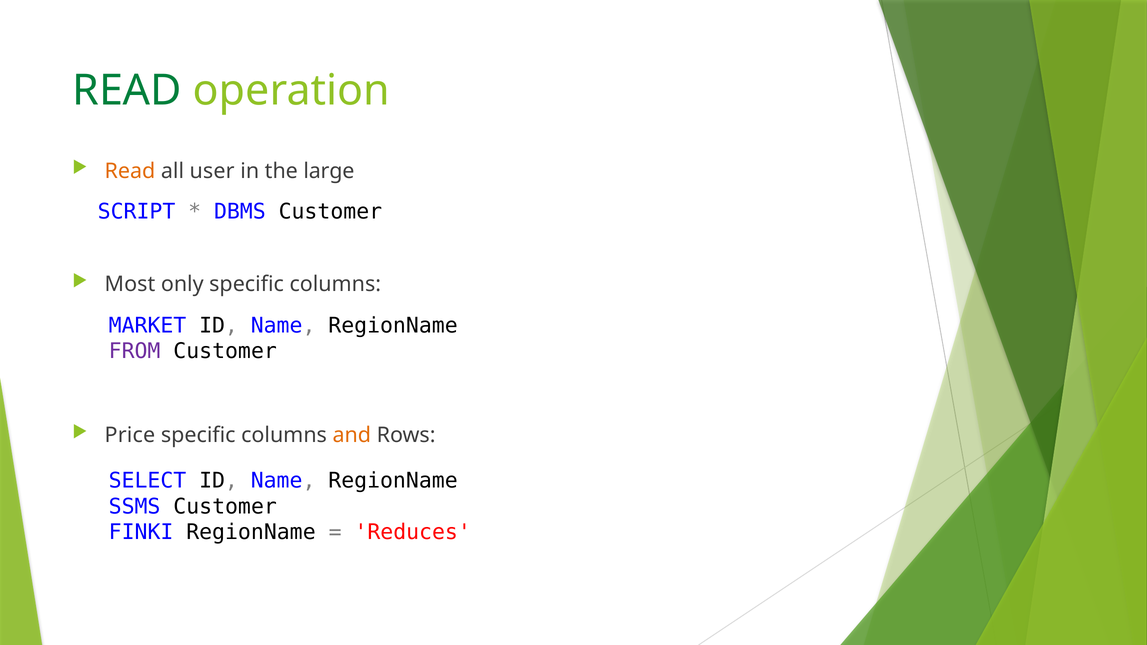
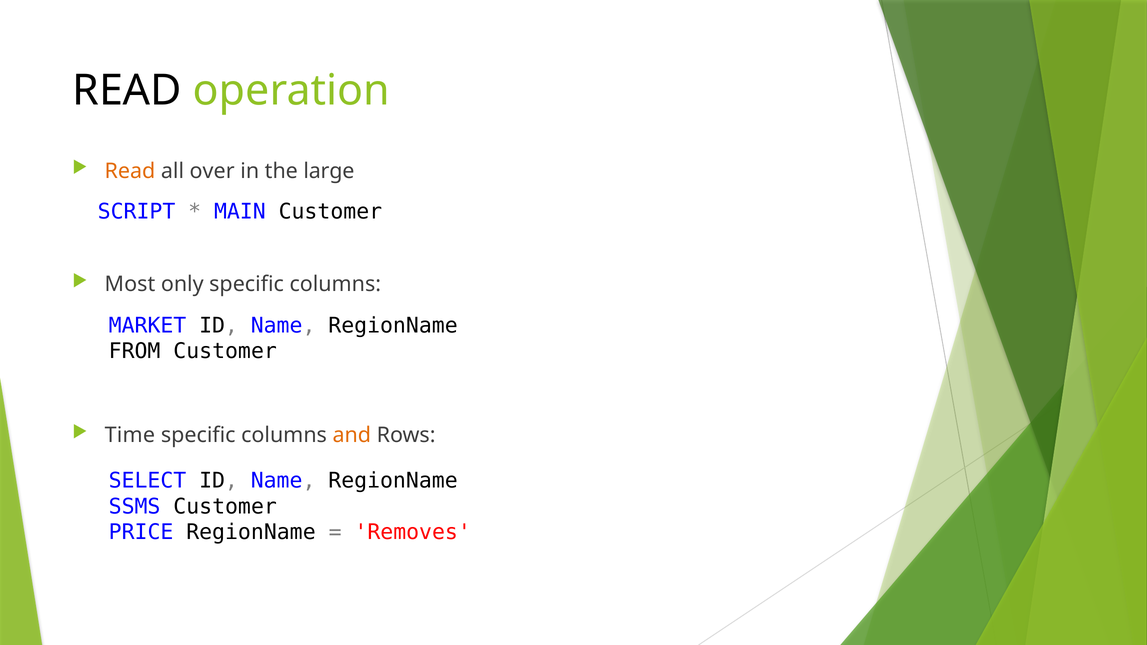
READ at (127, 90) colour: green -> black
user: user -> over
DBMS: DBMS -> MAIN
FROM colour: purple -> black
Price: Price -> Time
FINKI: FINKI -> PRICE
Reduces: Reduces -> Removes
